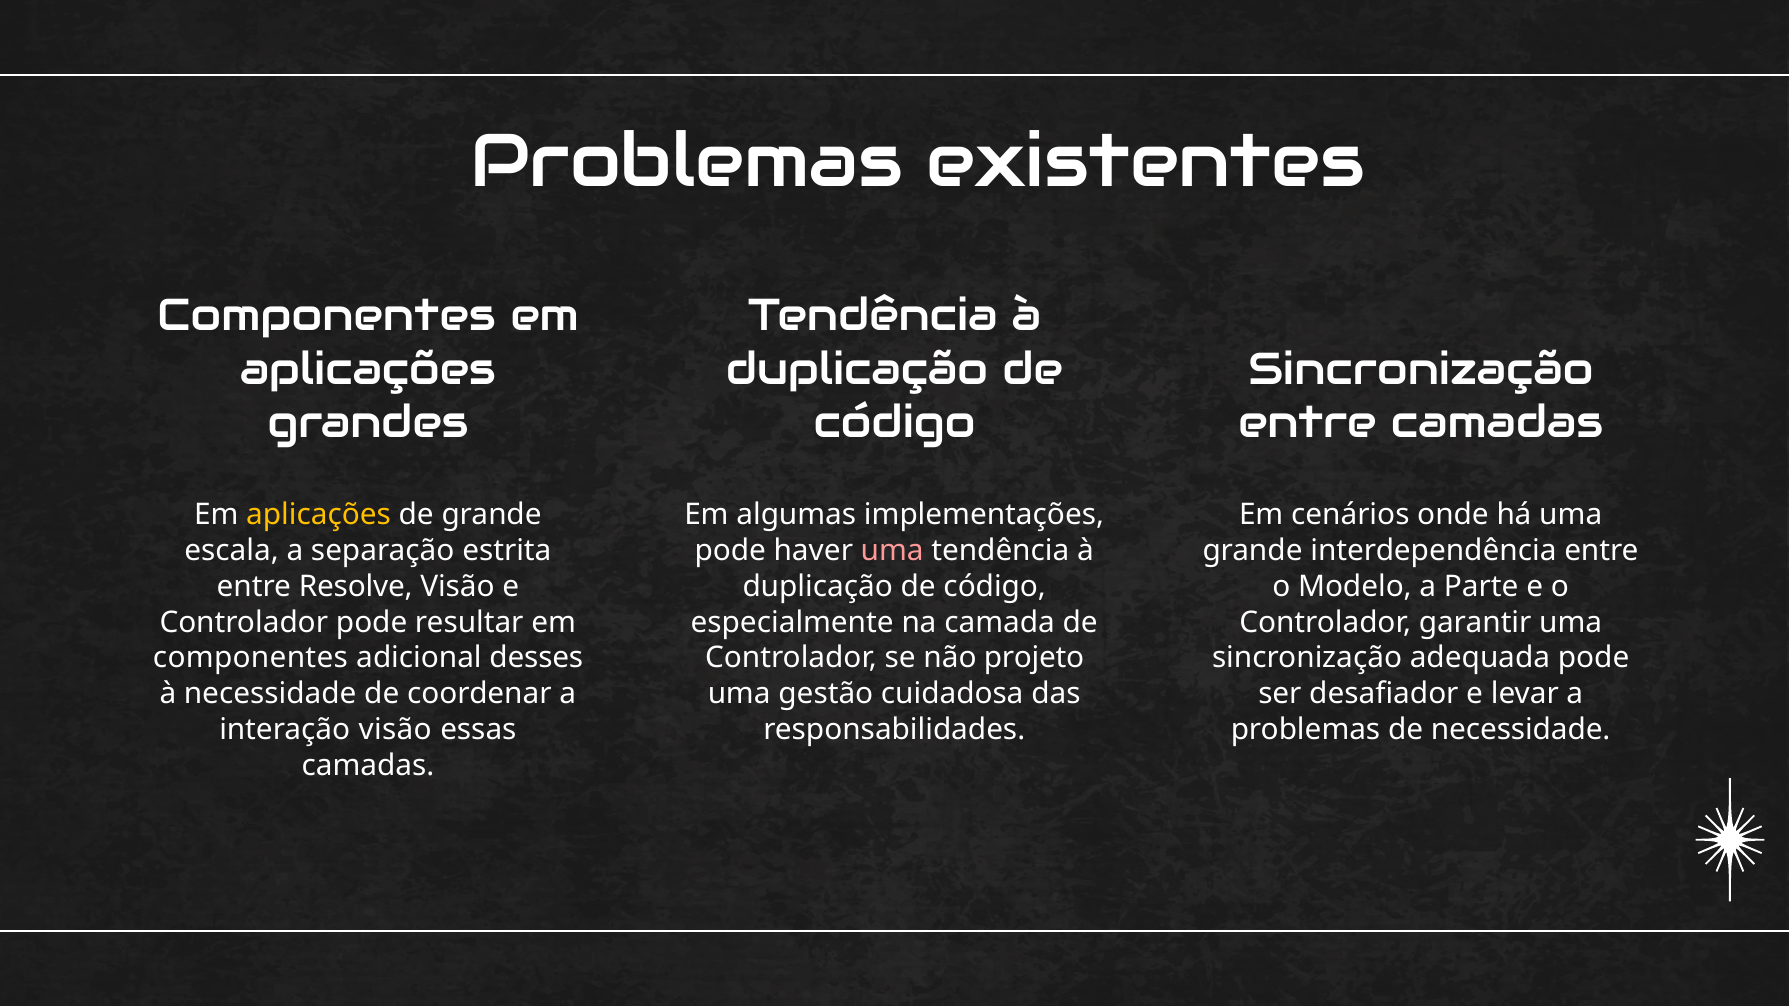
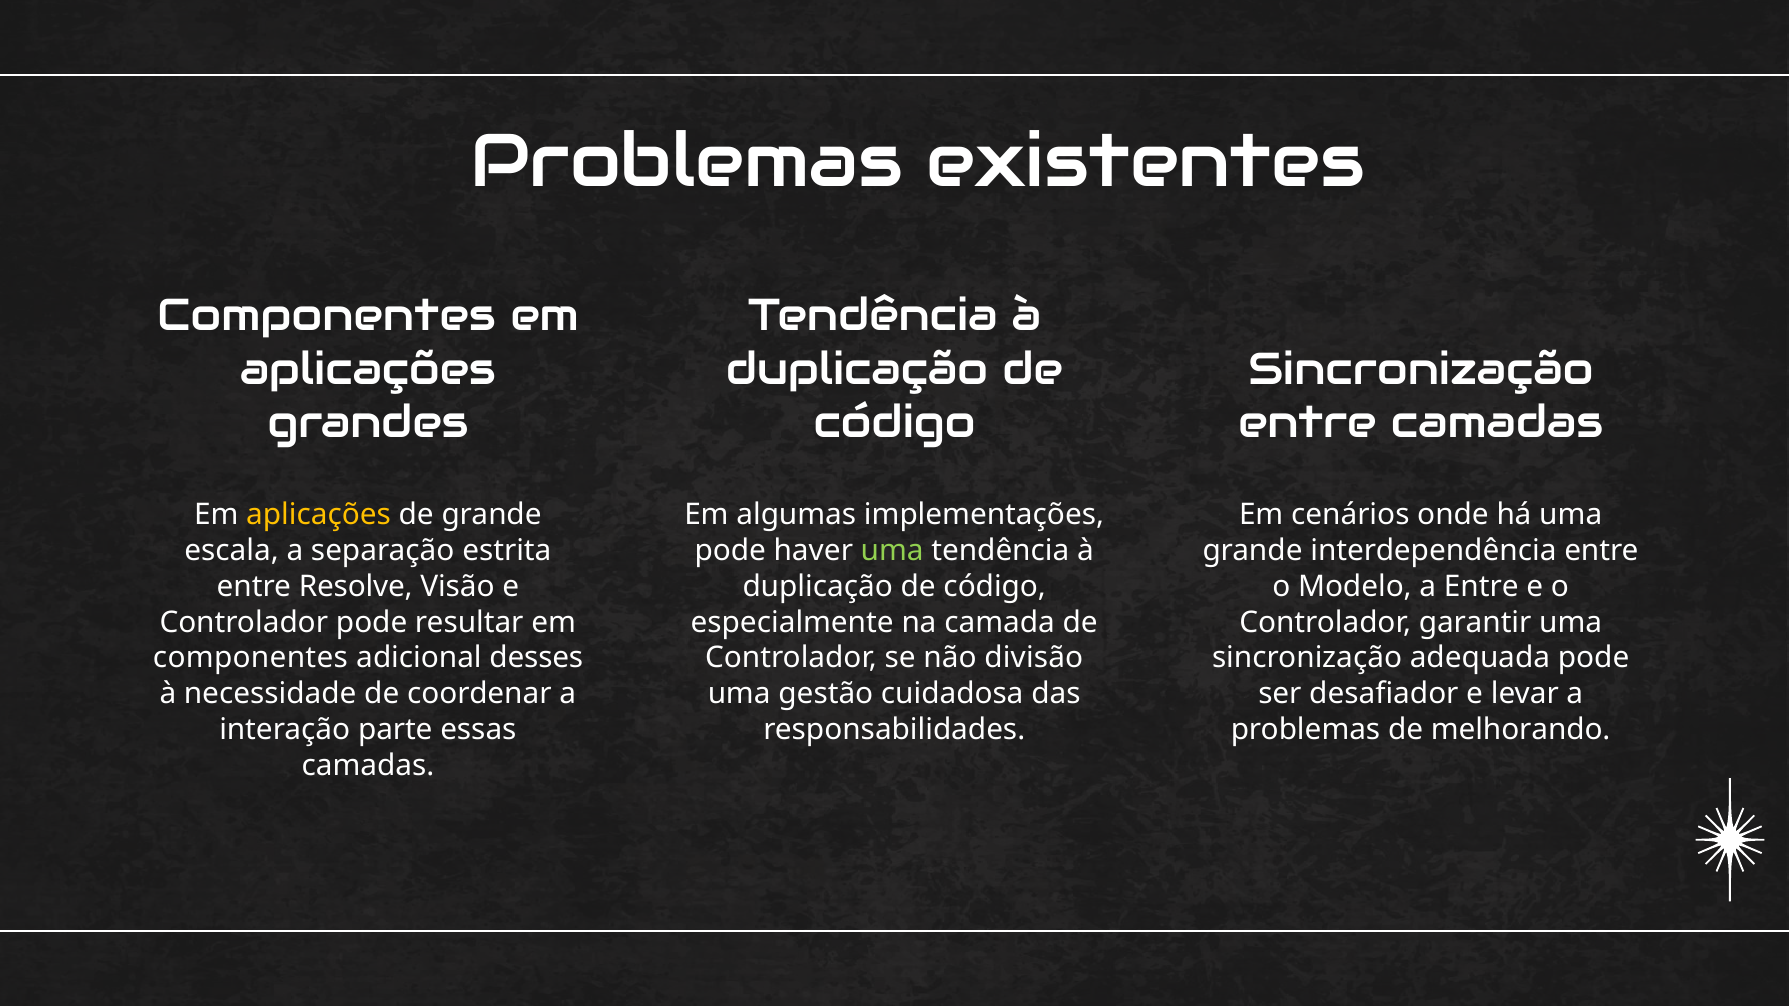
uma at (892, 551) colour: pink -> light green
a Parte: Parte -> Entre
projeto: projeto -> divisão
interação visão: visão -> parte
de necessidade: necessidade -> melhorando
